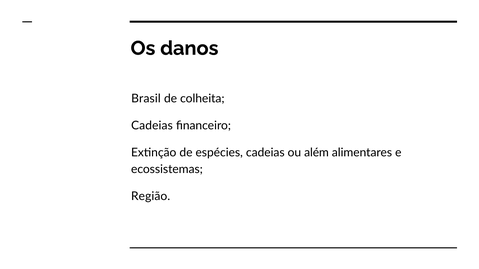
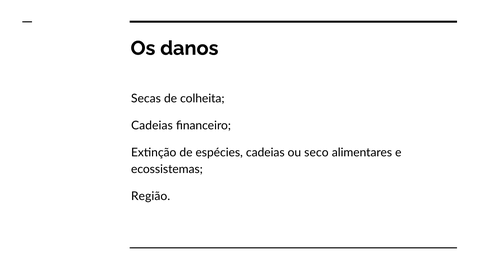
Brasil: Brasil -> Secas
além: além -> seco
